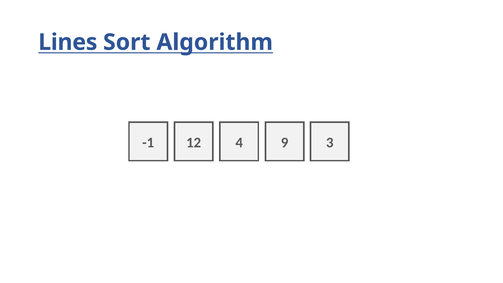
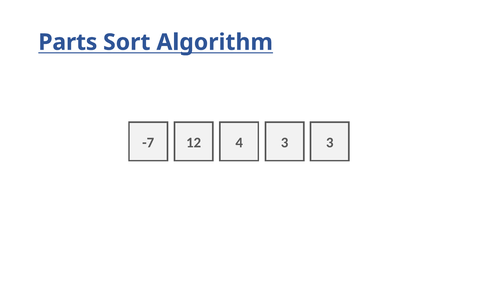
Lines: Lines -> Parts
-1: -1 -> -7
4 9: 9 -> 3
